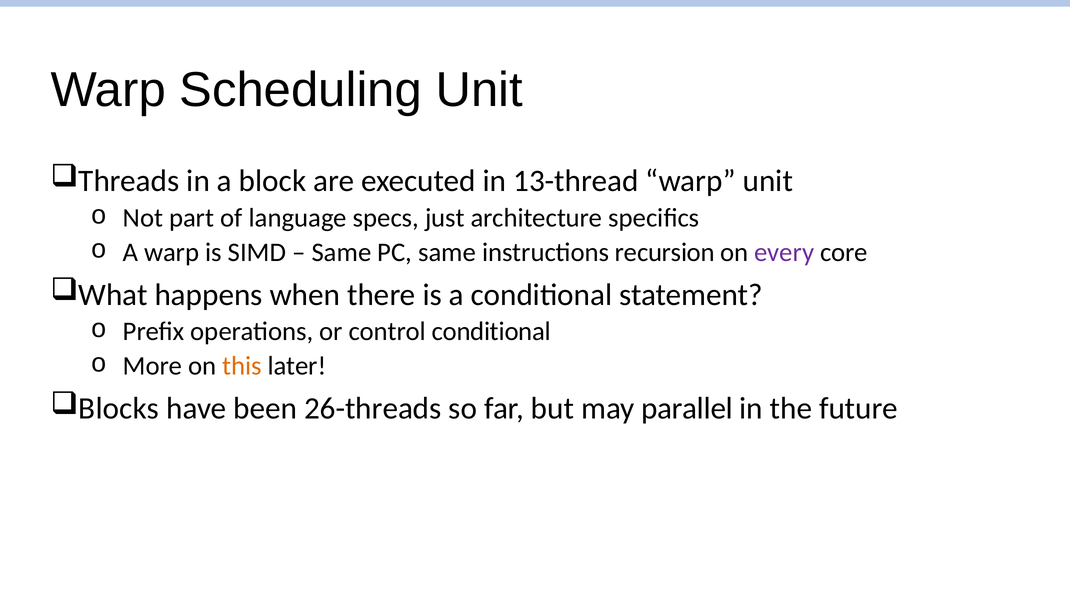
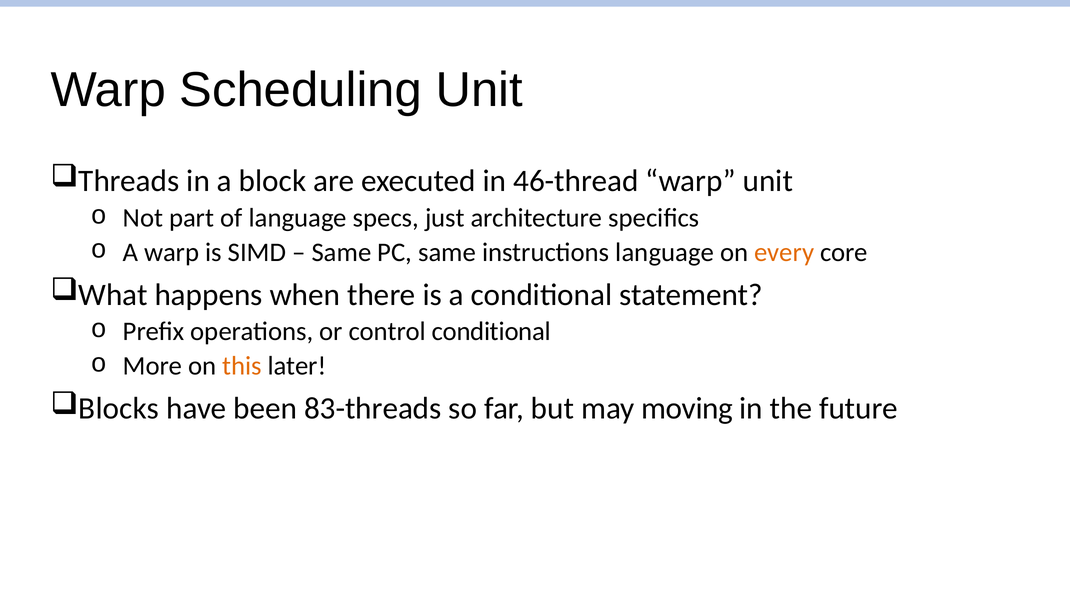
13-thread: 13-thread -> 46-thread
instructions recursion: recursion -> language
every colour: purple -> orange
26-threads: 26-threads -> 83-threads
parallel: parallel -> moving
